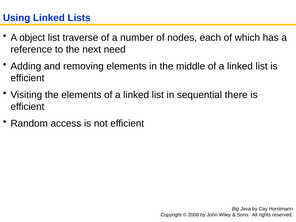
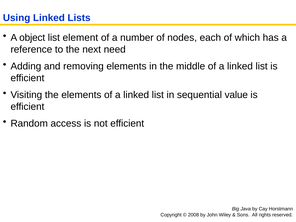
traverse: traverse -> element
there: there -> value
